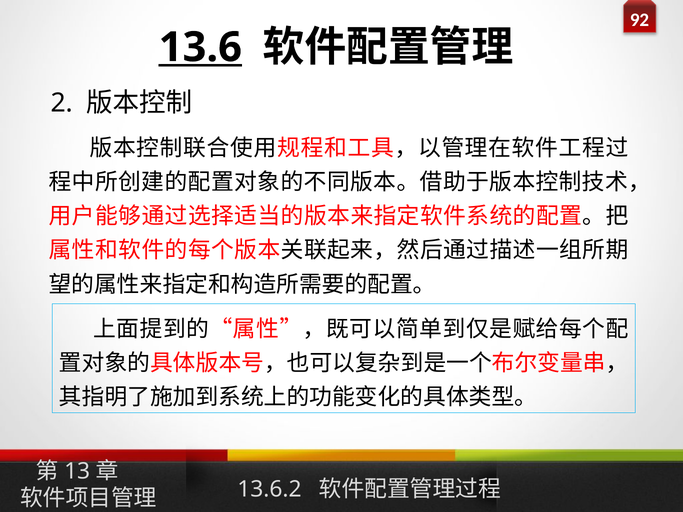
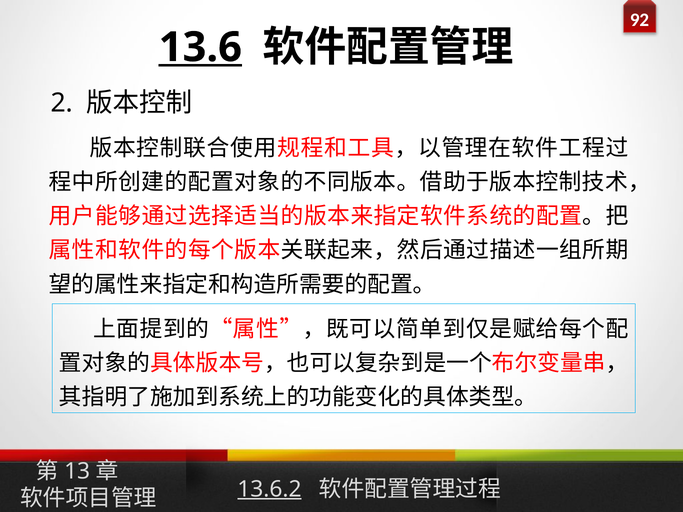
13.6.2 underline: none -> present
